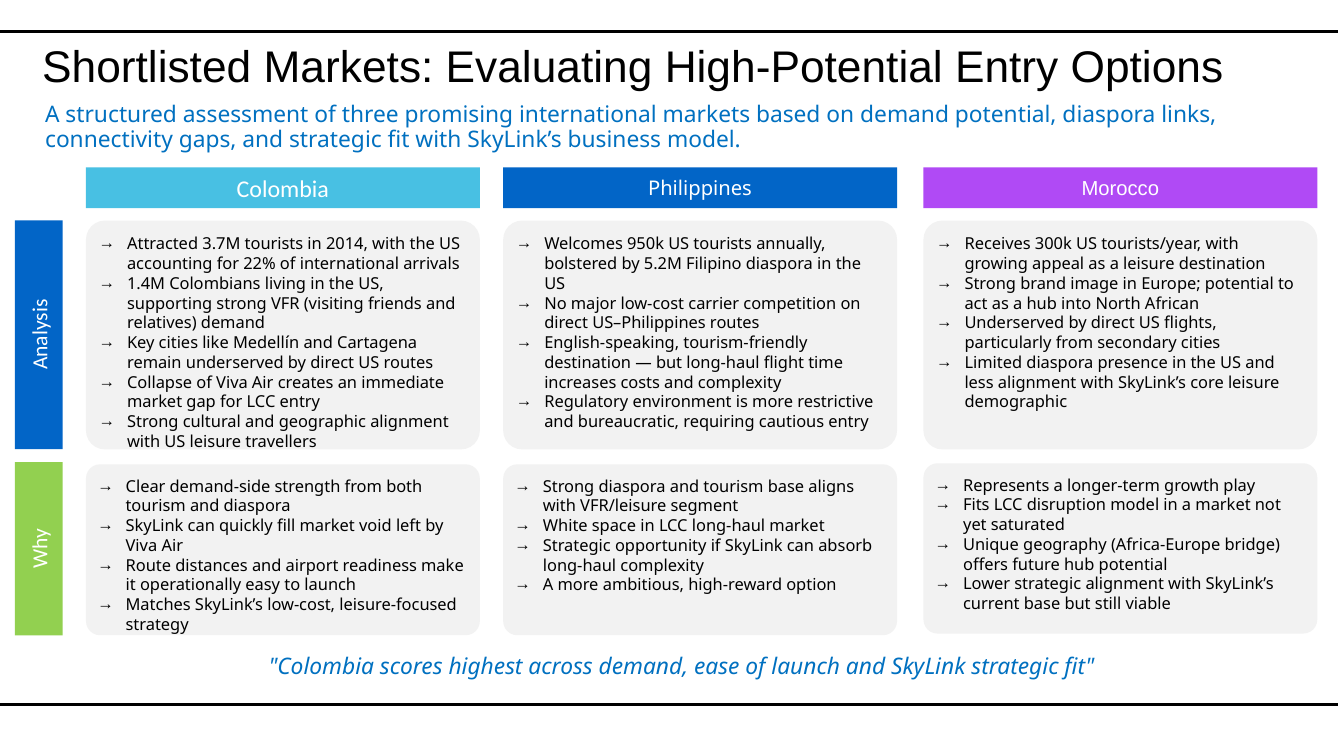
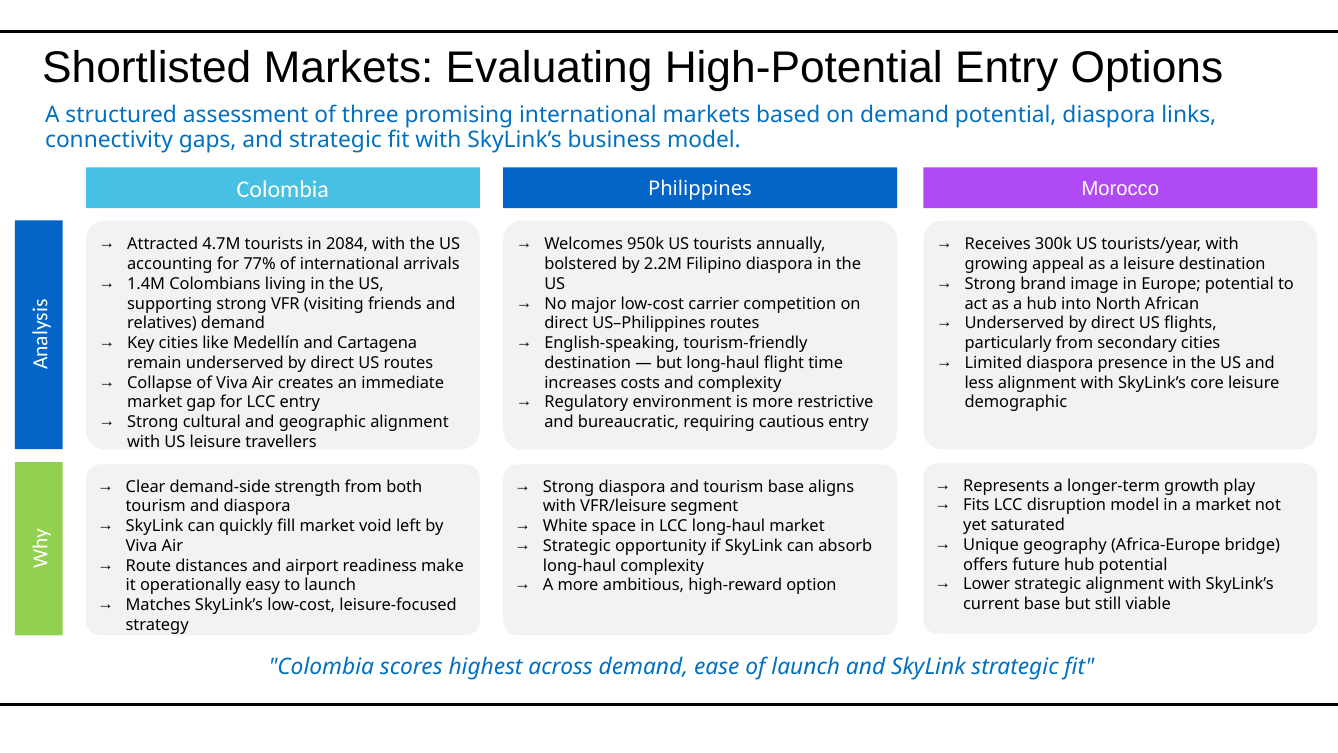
3.7M: 3.7M -> 4.7M
2014: 2014 -> 2084
22%: 22% -> 77%
5.2M: 5.2M -> 2.2M
